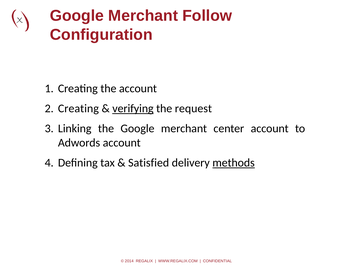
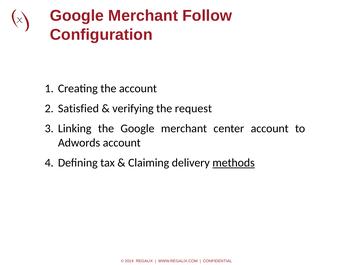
Creating at (78, 108): Creating -> Satisfied
verifying underline: present -> none
Satisfied: Satisfied -> Claiming
